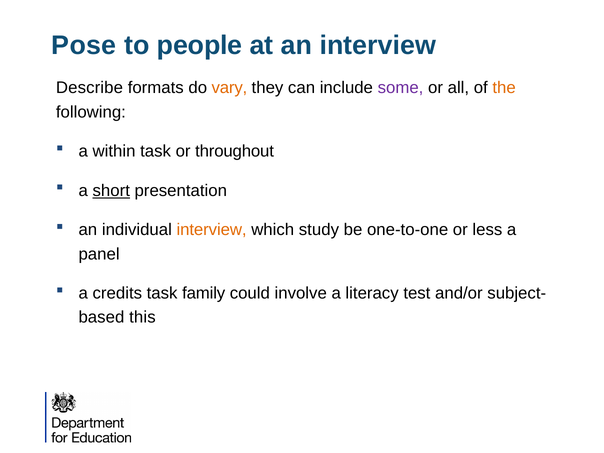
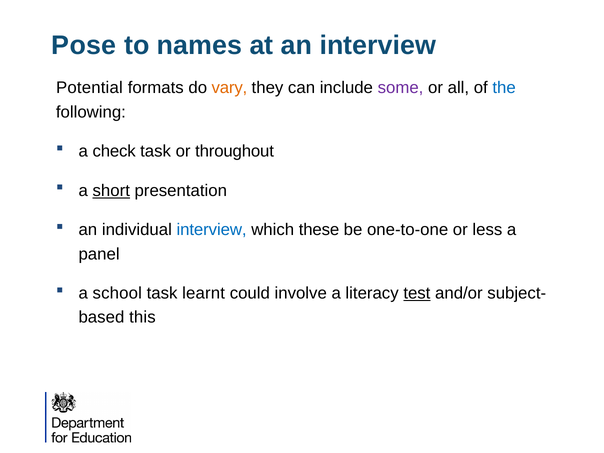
people: people -> names
Describe: Describe -> Potential
the colour: orange -> blue
within: within -> check
interview at (212, 230) colour: orange -> blue
study: study -> these
credits: credits -> school
family: family -> learnt
test underline: none -> present
